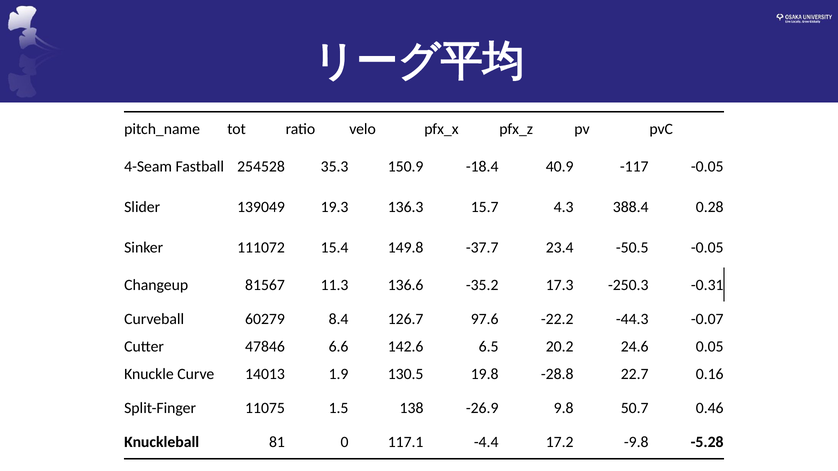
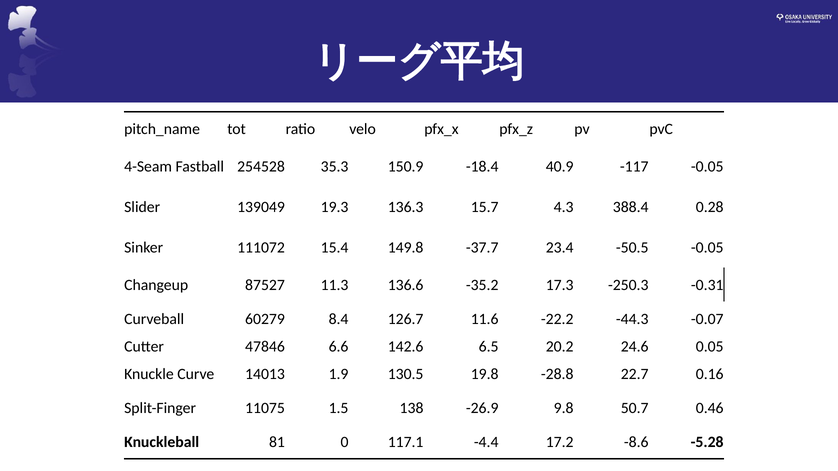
81567: 81567 -> 87527
97.6: 97.6 -> 11.6
-9.8: -9.8 -> -8.6
